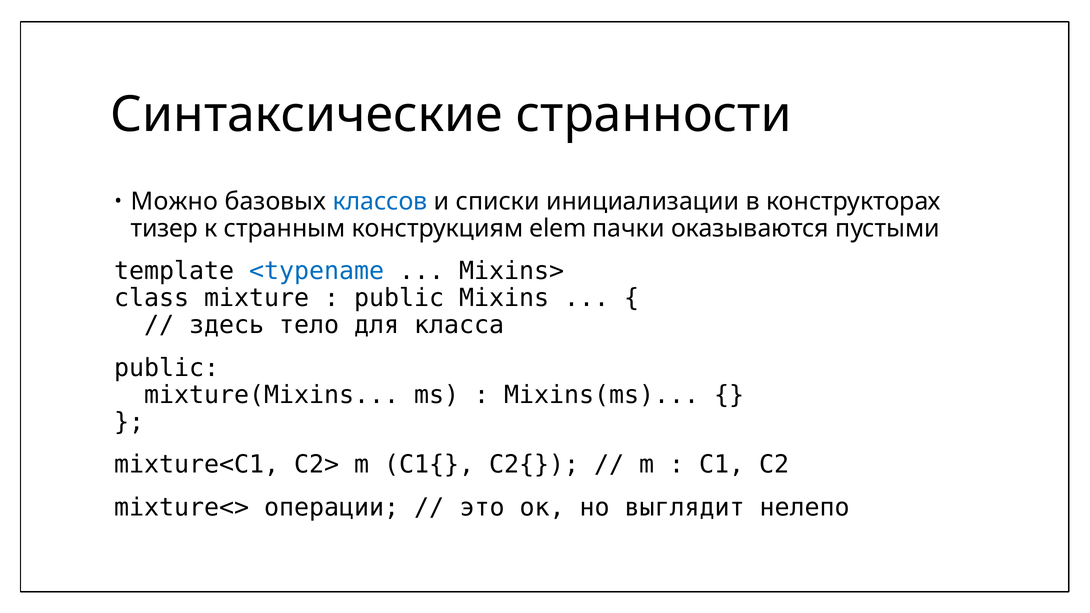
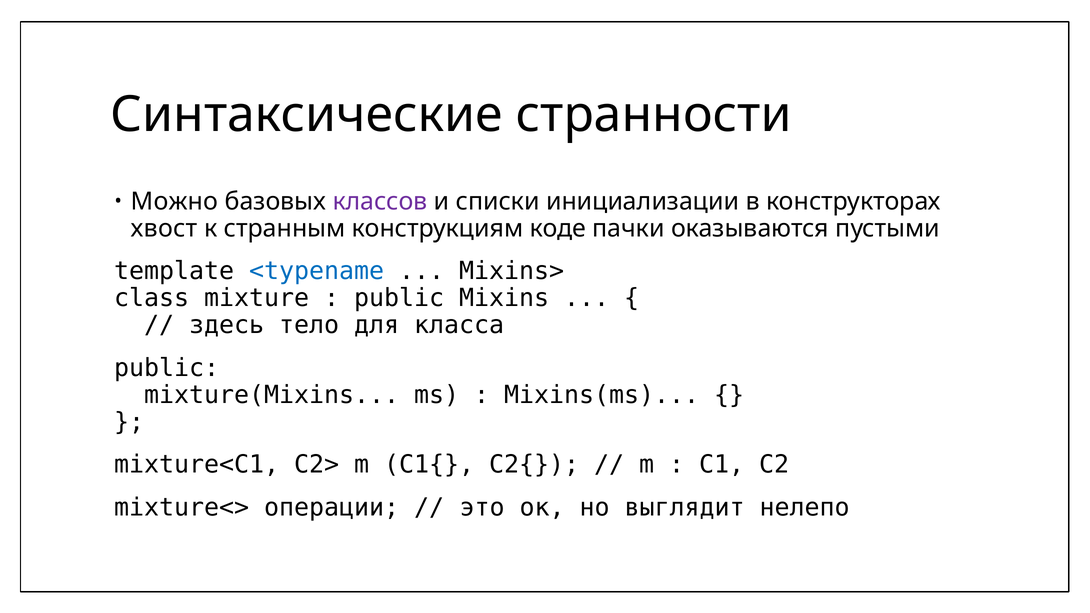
классов colour: blue -> purple
тизер: тизер -> хвост
elem: elem -> коде
